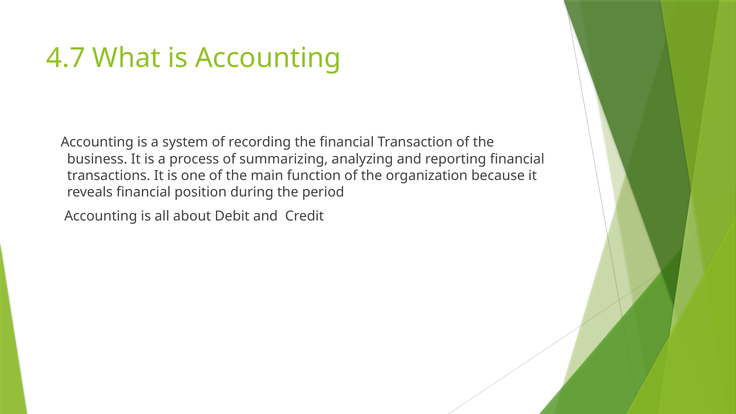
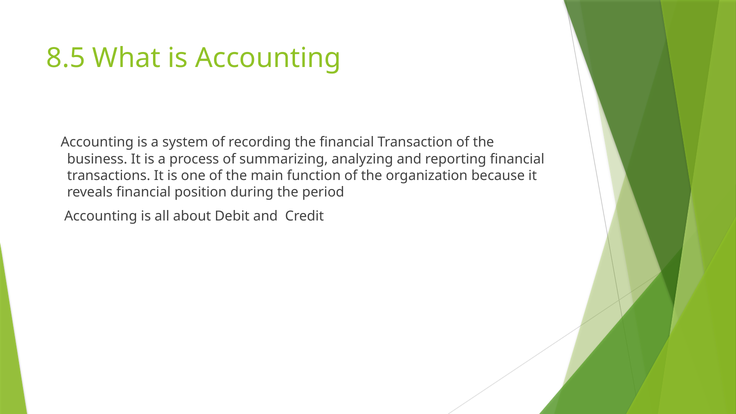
4.7: 4.7 -> 8.5
